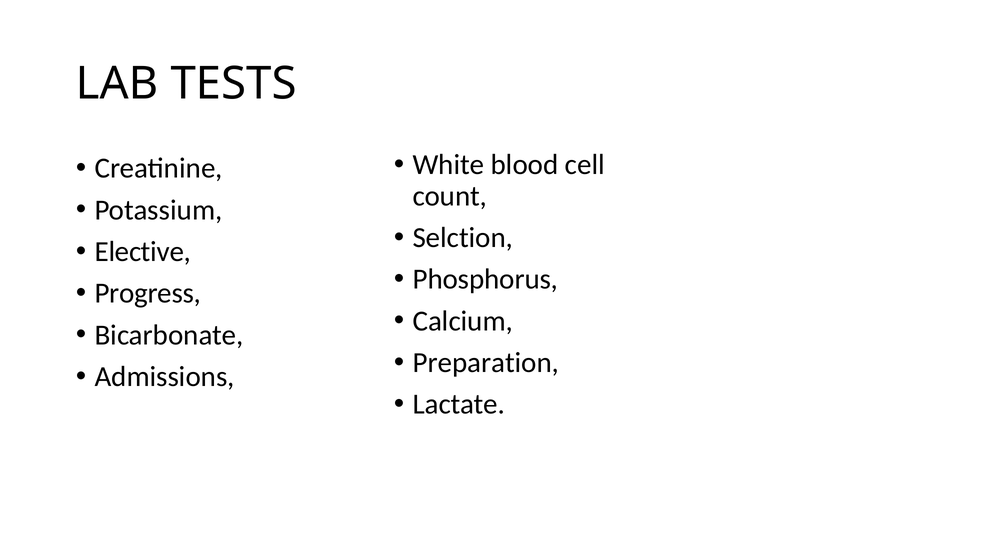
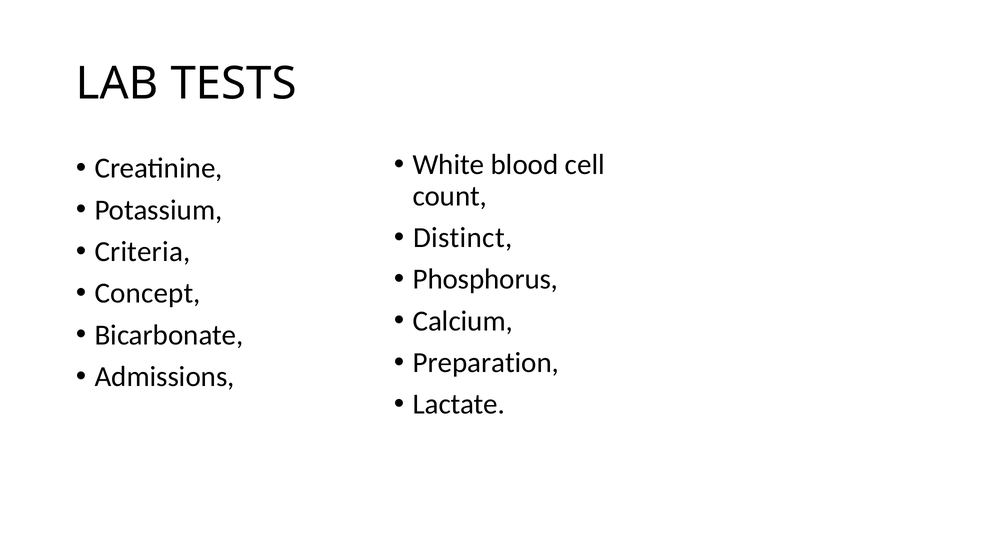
Selction: Selction -> Distinct
Elective: Elective -> Criteria
Progress: Progress -> Concept
